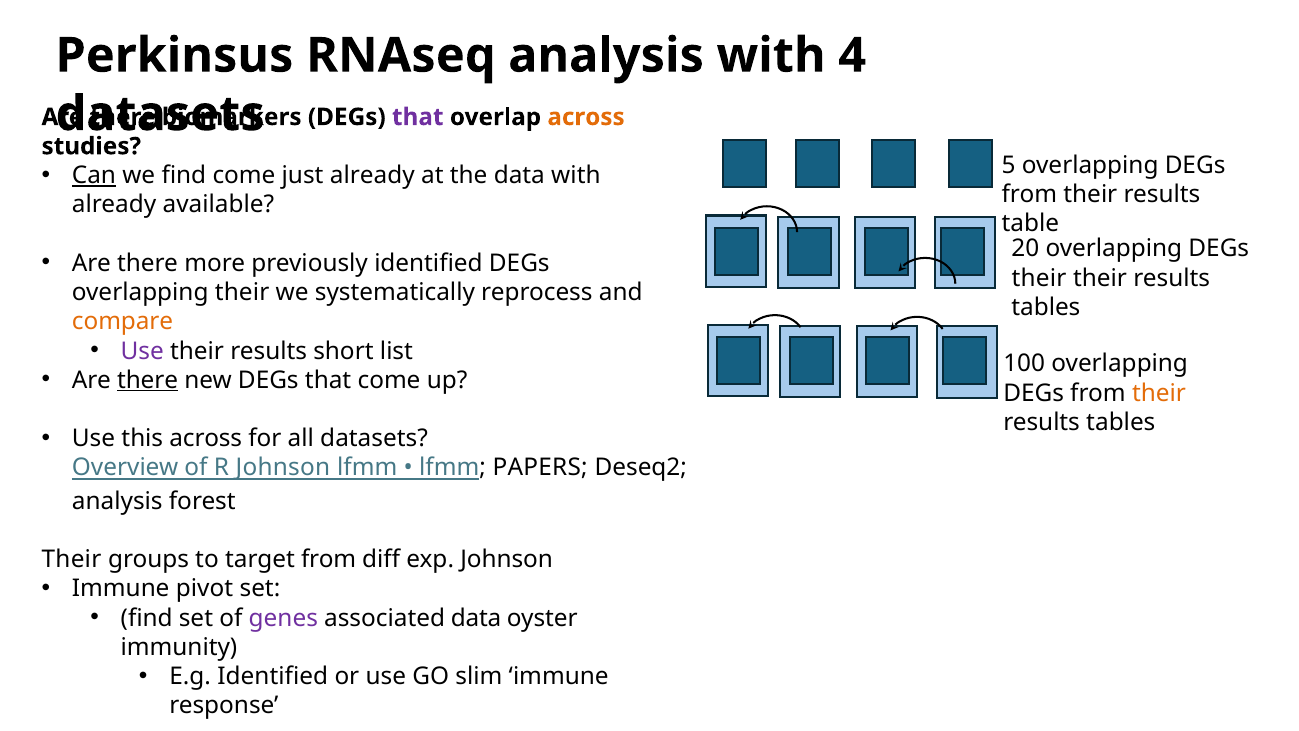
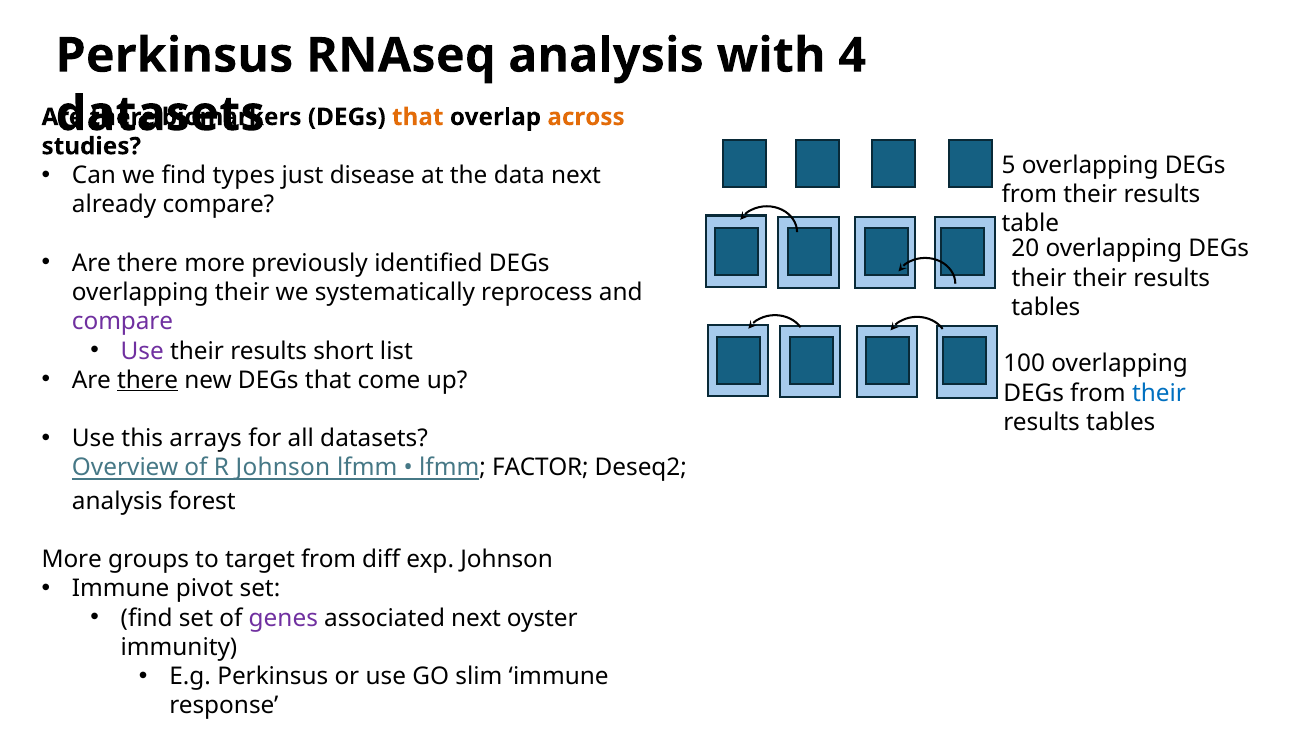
that at (418, 117) colour: purple -> orange
Can underline: present -> none
find come: come -> types
just already: already -> disease
data with: with -> next
already available: available -> compare
compare at (123, 322) colour: orange -> purple
their at (1159, 393) colour: orange -> blue
this across: across -> arrays
lfmm PAPERS: PAPERS -> FACTOR
Their at (71, 559): Their -> More
associated data: data -> next
E.g Identified: Identified -> Perkinsus
